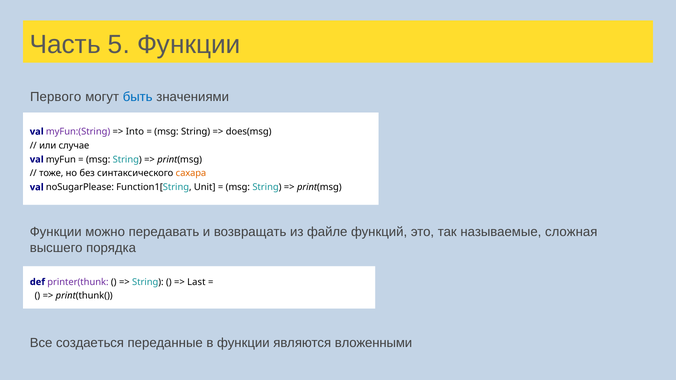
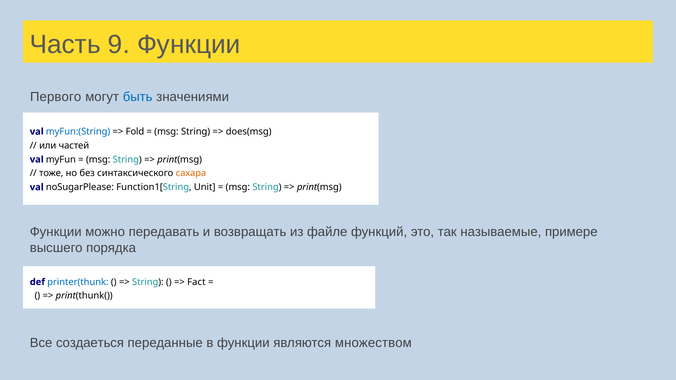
5: 5 -> 9
myFun:(String colour: purple -> blue
Into: Into -> Fold
случае: случае -> частей
сложная: сложная -> примере
printer(thunk colour: purple -> blue
Last: Last -> Fact
вложенными: вложенными -> множеством
